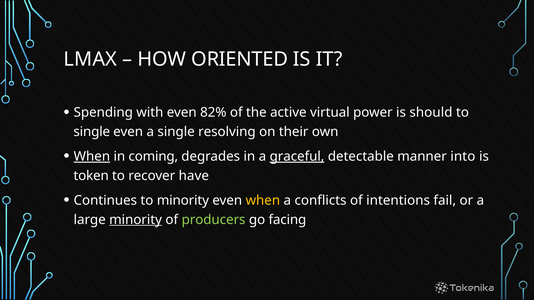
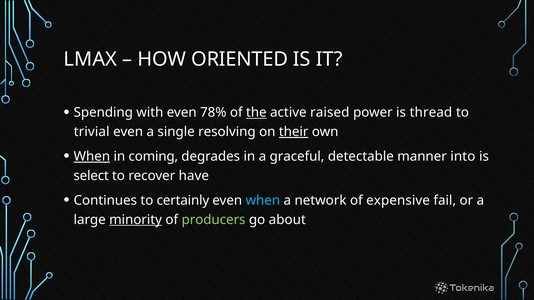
82%: 82% -> 78%
the underline: none -> present
virtual: virtual -> raised
should: should -> thread
single at (92, 132): single -> trivial
their underline: none -> present
graceful underline: present -> none
token: token -> select
to minority: minority -> certainly
when at (263, 201) colour: yellow -> light blue
conflicts: conflicts -> network
intentions: intentions -> expensive
facing: facing -> about
